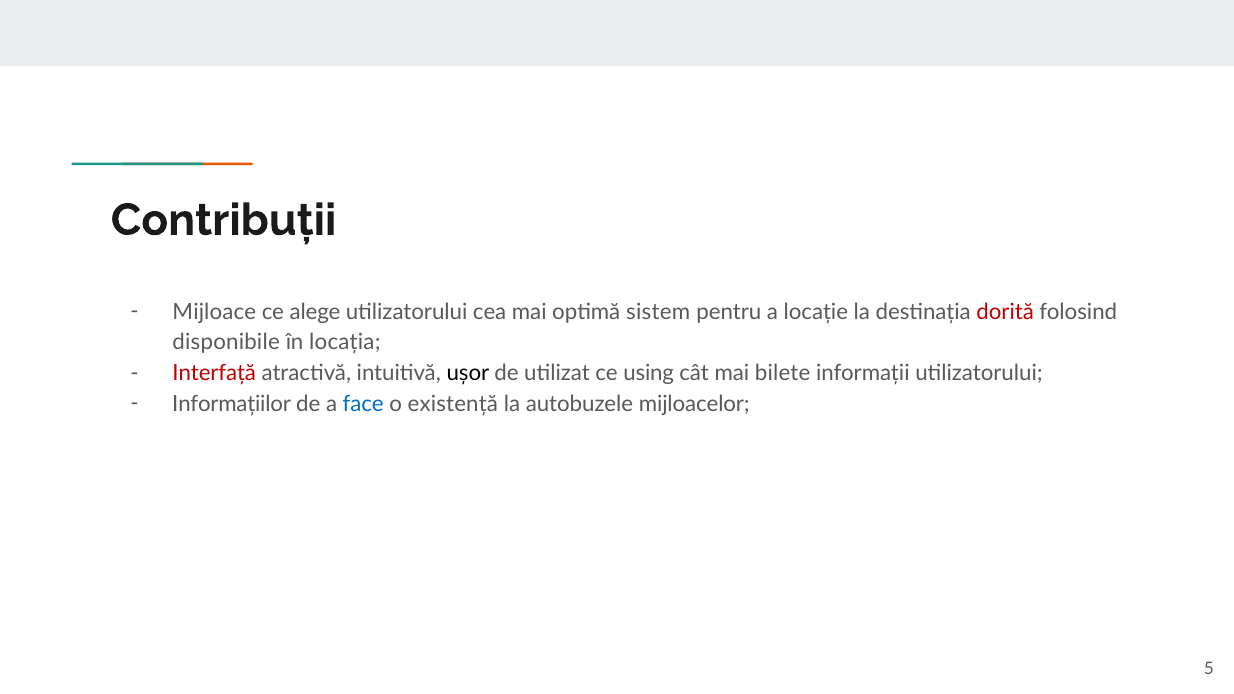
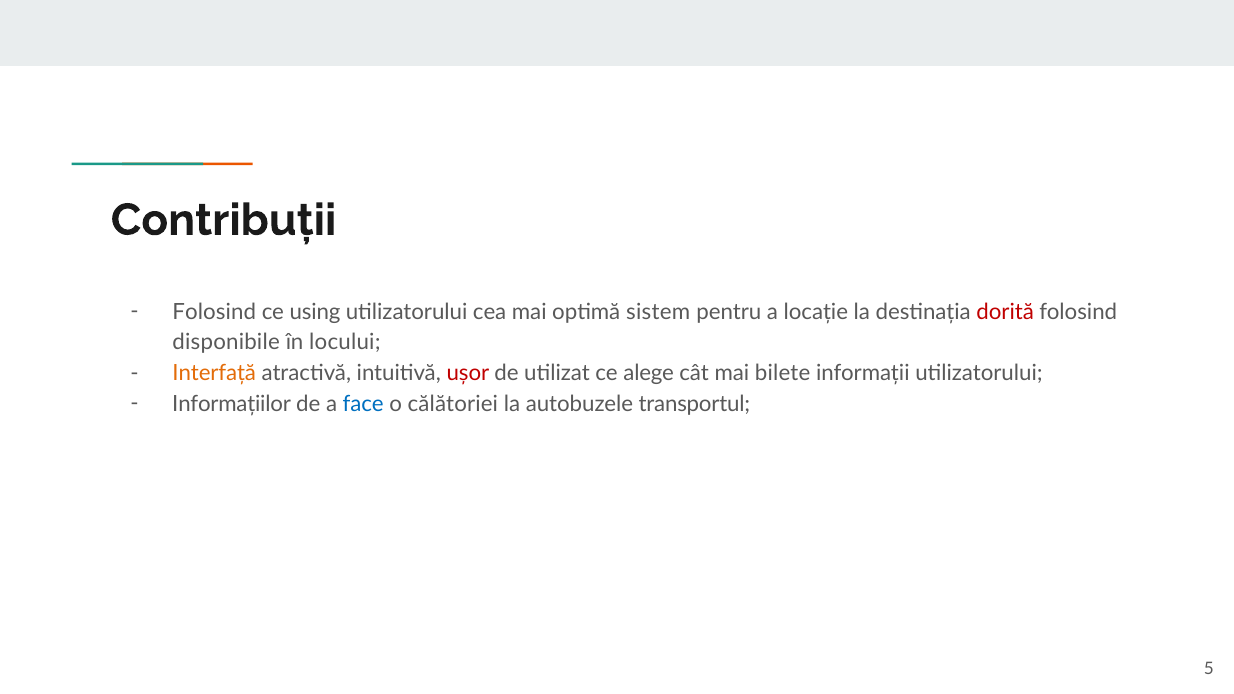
Mijloace at (214, 312): Mijloace -> Folosind
alege: alege -> using
locația: locația -> locului
Interfață colour: red -> orange
ușor colour: black -> red
using: using -> alege
existență: existență -> călătoriei
mijloacelor: mijloacelor -> transportul
